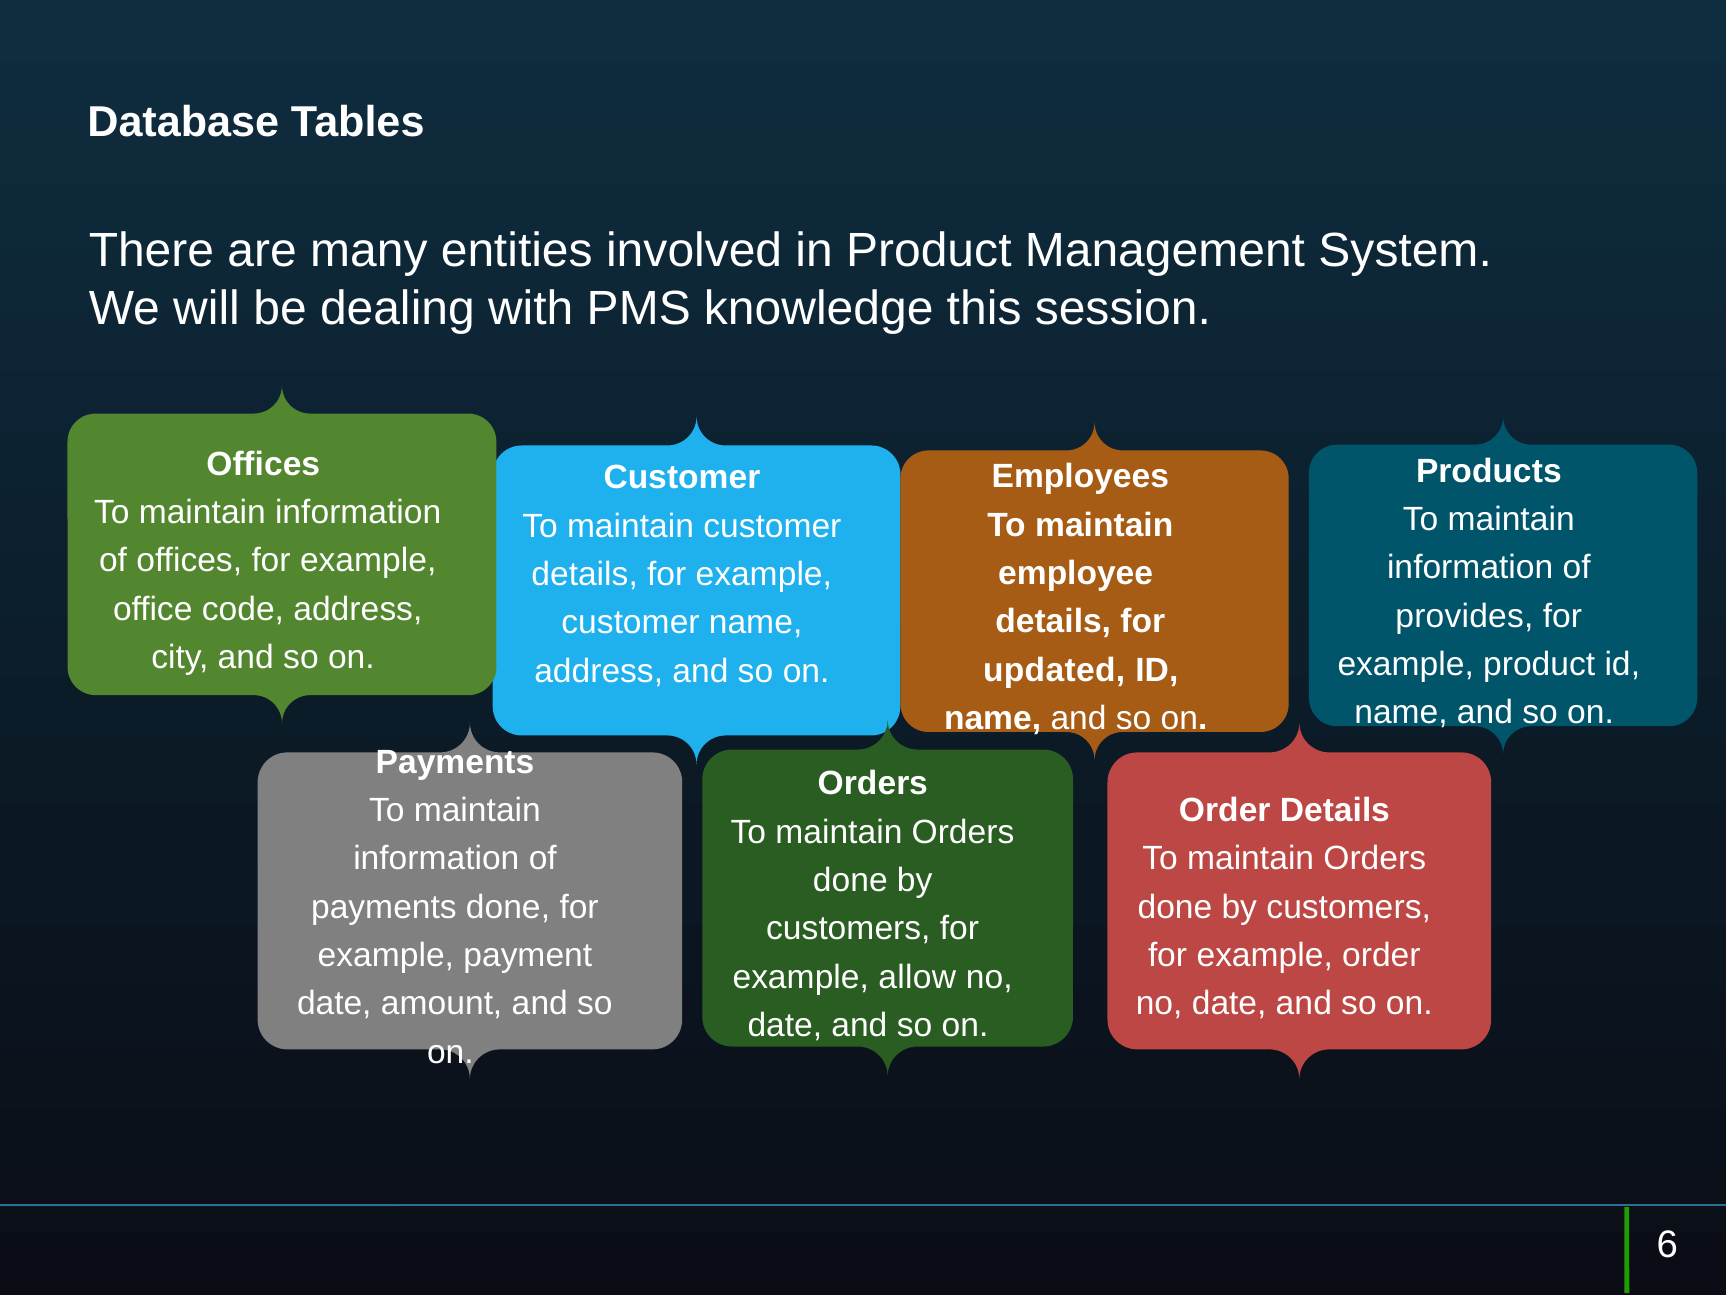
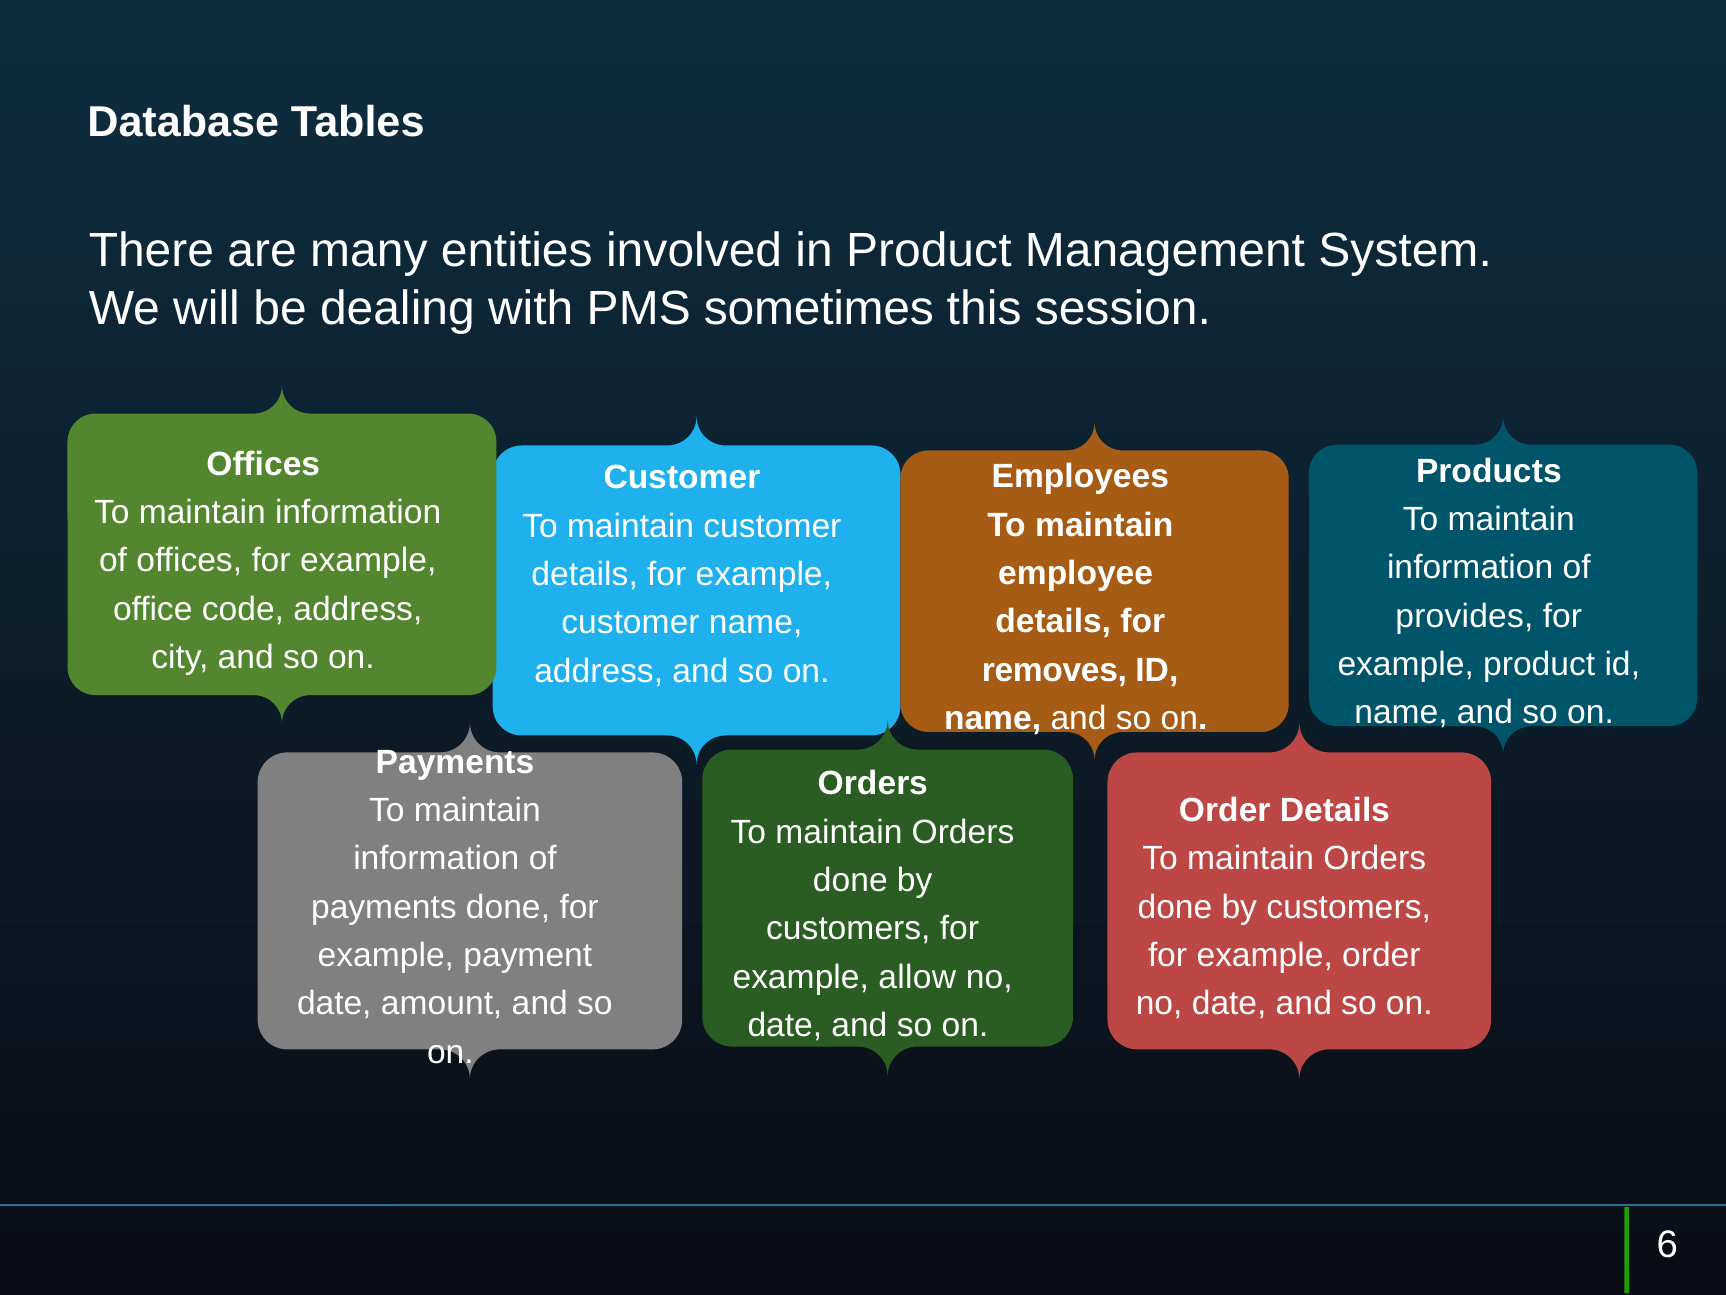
knowledge: knowledge -> sometimes
updated: updated -> removes
